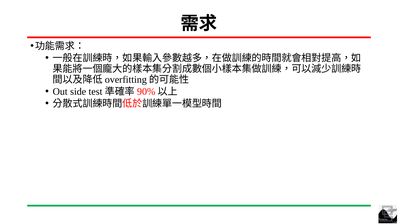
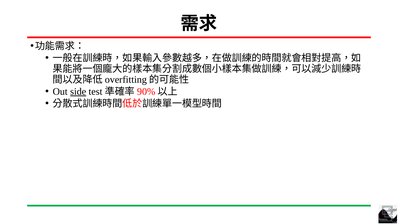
side underline: none -> present
